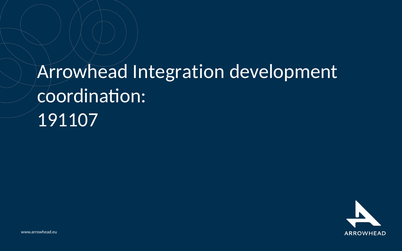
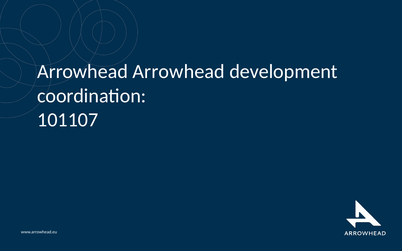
Arrowhead Integration: Integration -> Arrowhead
191107: 191107 -> 101107
